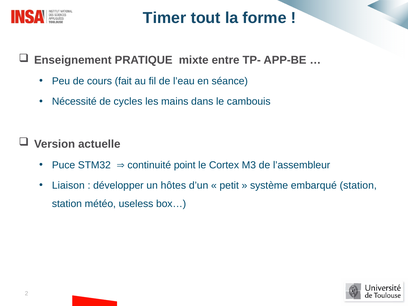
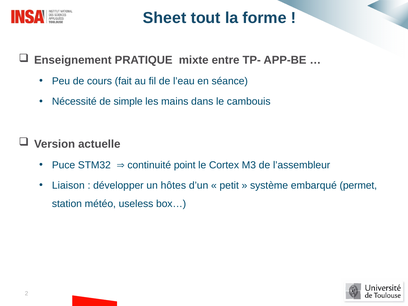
Timer: Timer -> Sheet
cycles: cycles -> simple
embarqué station: station -> permet
